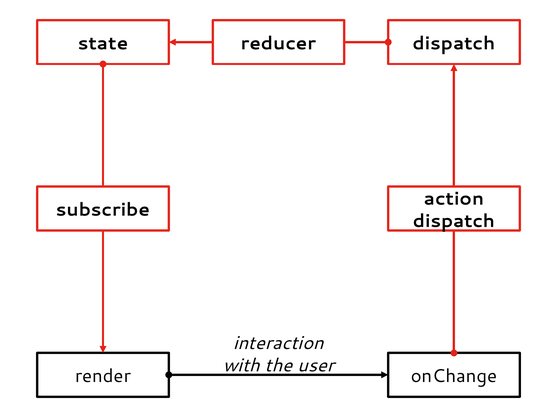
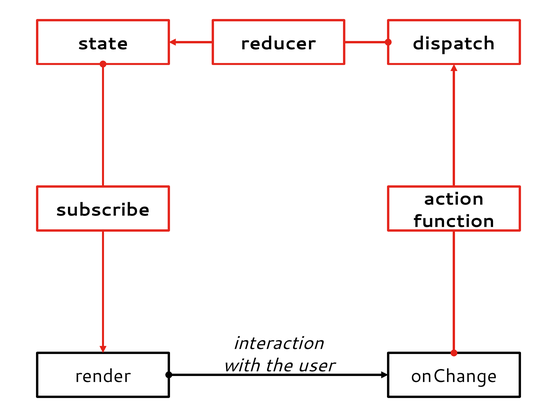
dispatch at (454, 221): dispatch -> function
